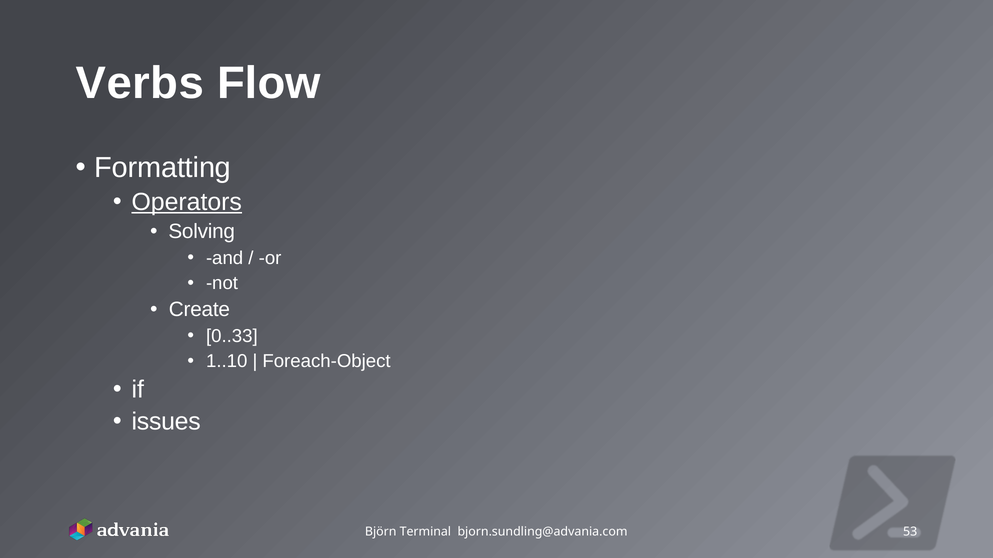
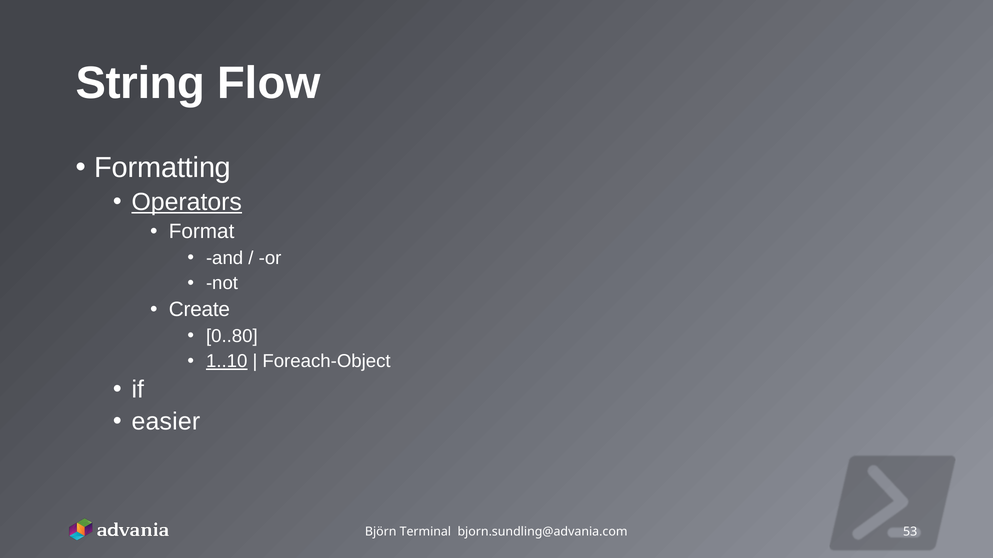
Verbs: Verbs -> String
Solving: Solving -> Format
0..33: 0..33 -> 0..80
1..10 underline: none -> present
issues: issues -> easier
